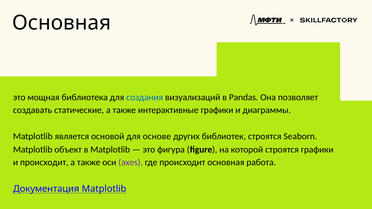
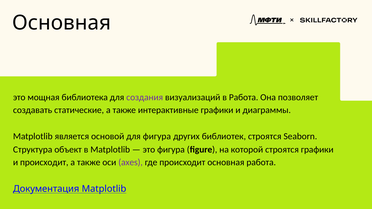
создания colour: blue -> purple
в Pandas: Pandas -> Работа
для основе: основе -> фигура
Matplotlib at (33, 150): Matplotlib -> Структура
